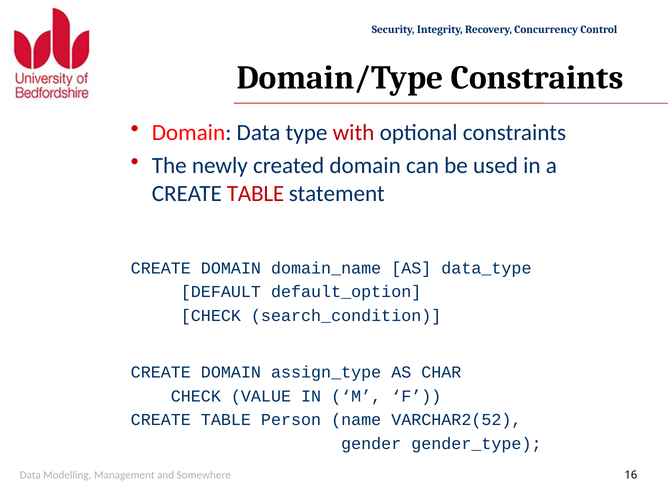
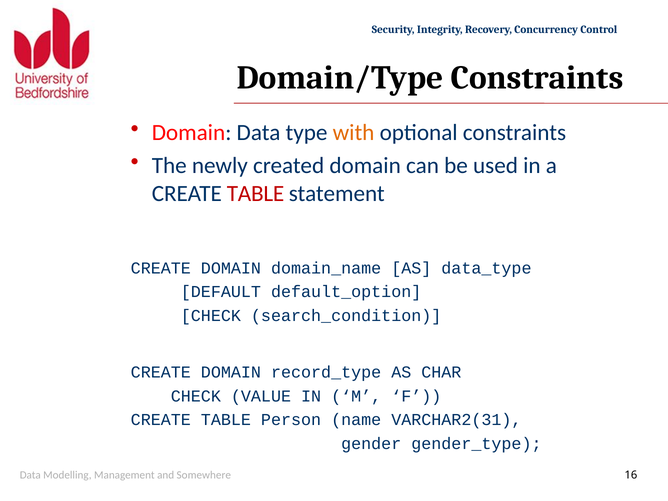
with colour: red -> orange
assign_type: assign_type -> record_type
VARCHAR2(52: VARCHAR2(52 -> VARCHAR2(31
